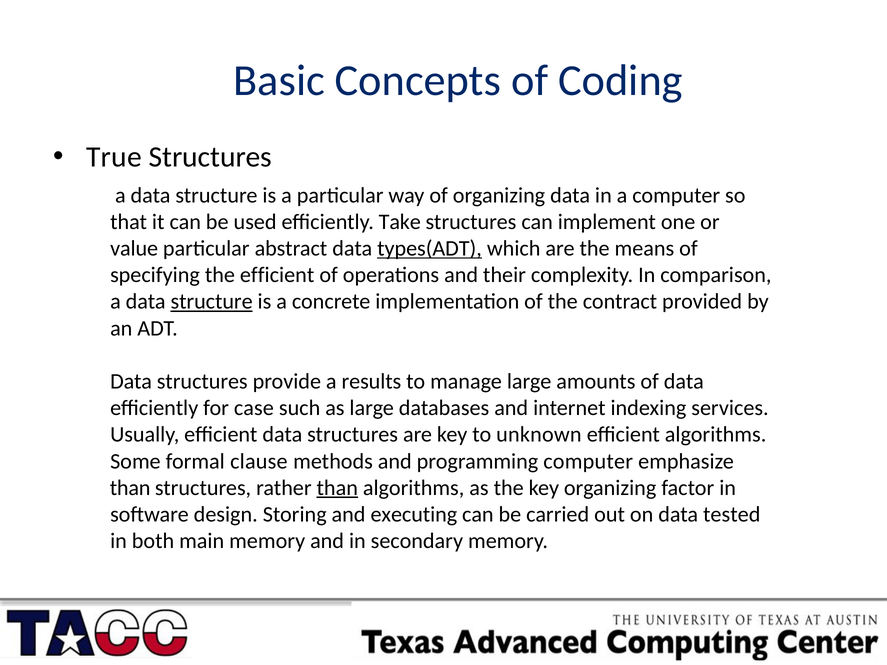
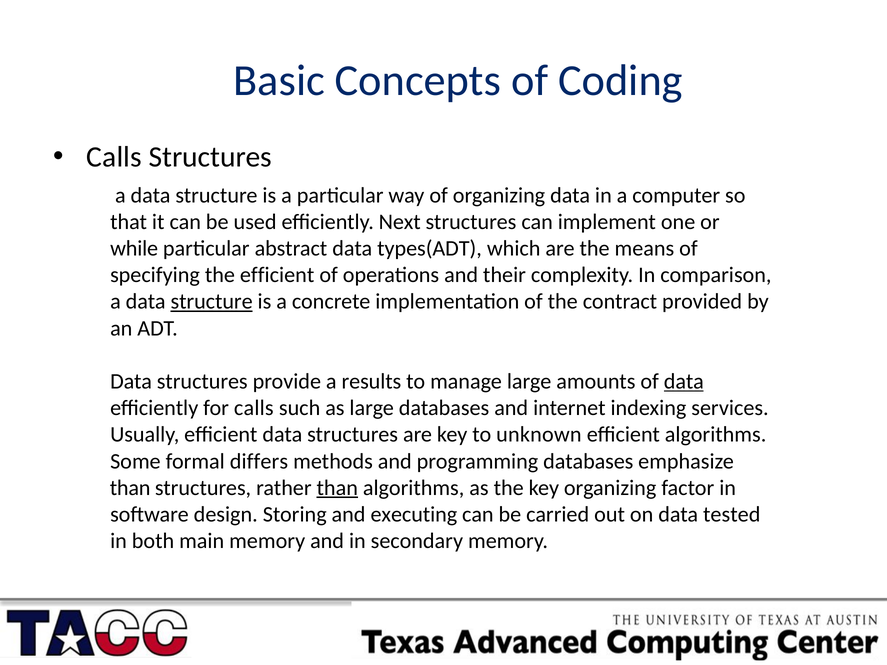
True at (114, 157): True -> Calls
Take: Take -> Next
value: value -> while
types(ADT underline: present -> none
data at (684, 382) underline: none -> present
for case: case -> calls
clause: clause -> differs
programming computer: computer -> databases
